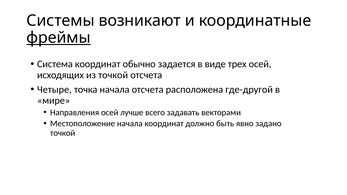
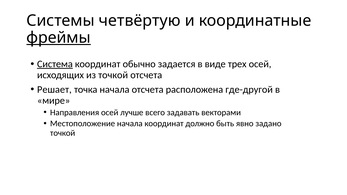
возникают: возникают -> четвёртую
Система underline: none -> present
Четыре: Четыре -> Решает
